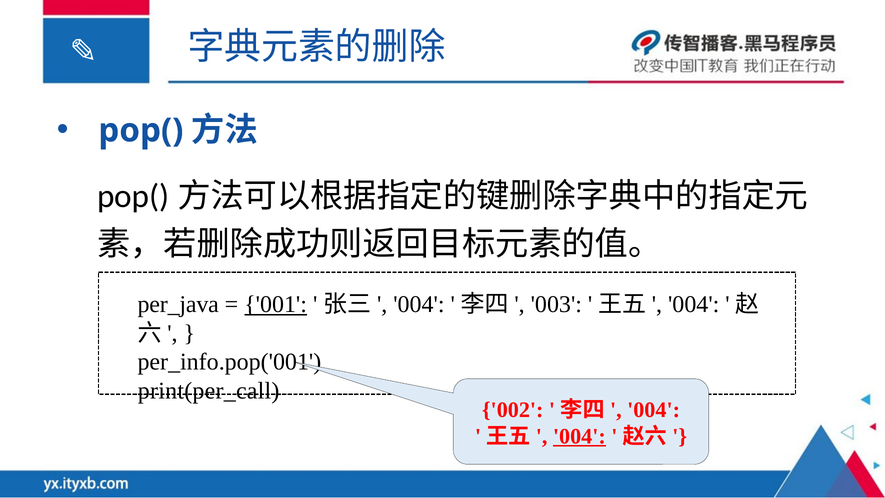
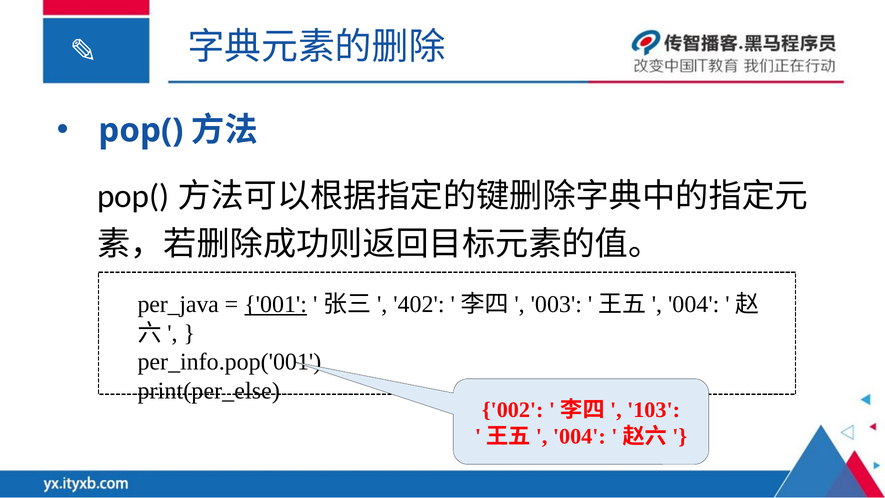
004 at (419, 304): 004 -> 402
print(per_call: print(per_call -> print(per_else
004 at (654, 410): 004 -> 103
004 at (579, 436) underline: present -> none
